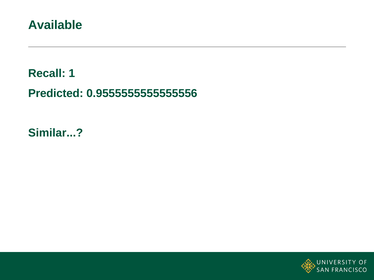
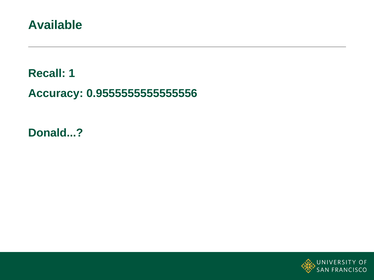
Predicted: Predicted -> Accuracy
Similar: Similar -> Donald
